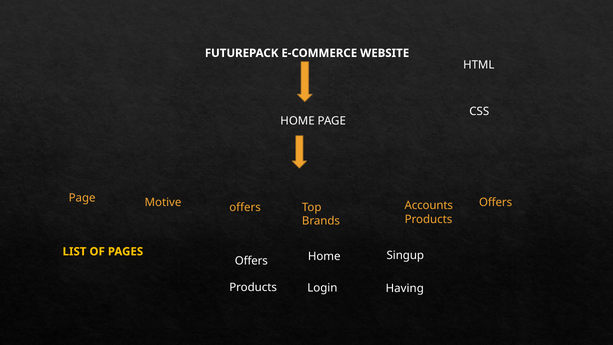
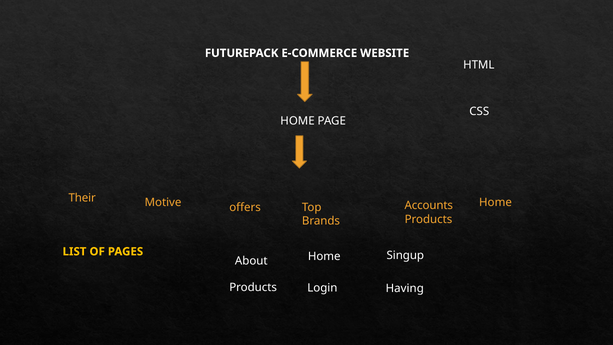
Page at (82, 198): Page -> Their
Offers at (496, 202): Offers -> Home
Offers at (251, 261): Offers -> About
